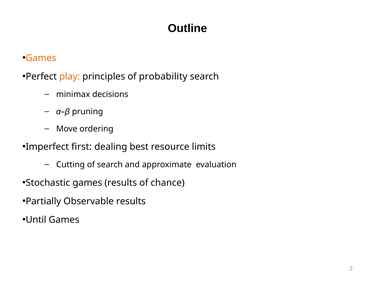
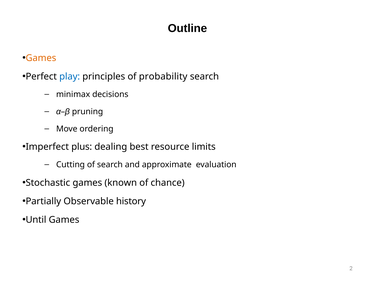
play colour: orange -> blue
first: first -> plus
games results: results -> known
Observable results: results -> history
